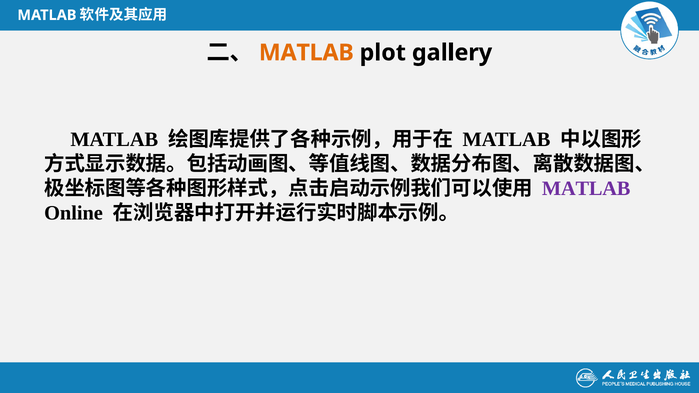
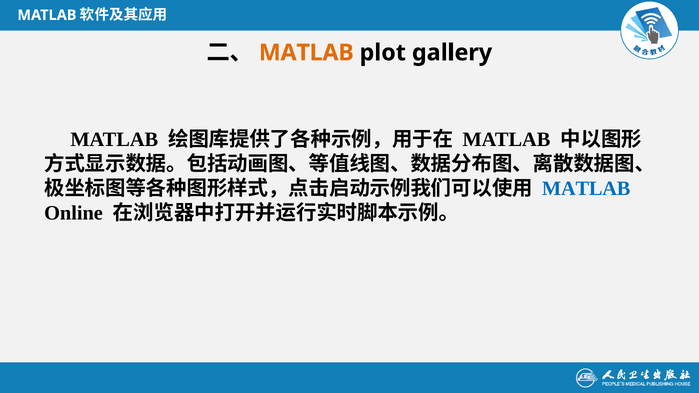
MATLAB at (586, 189) colour: purple -> blue
